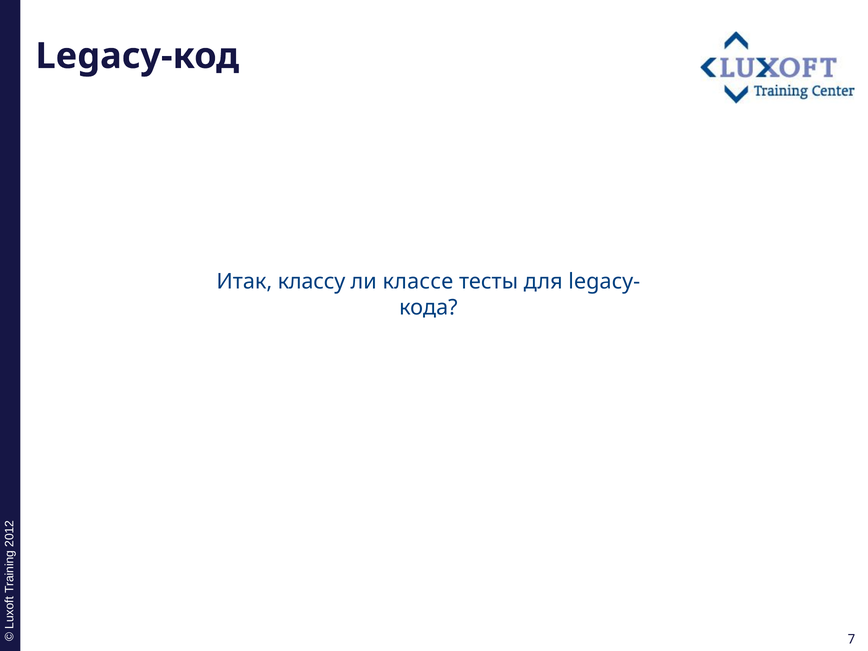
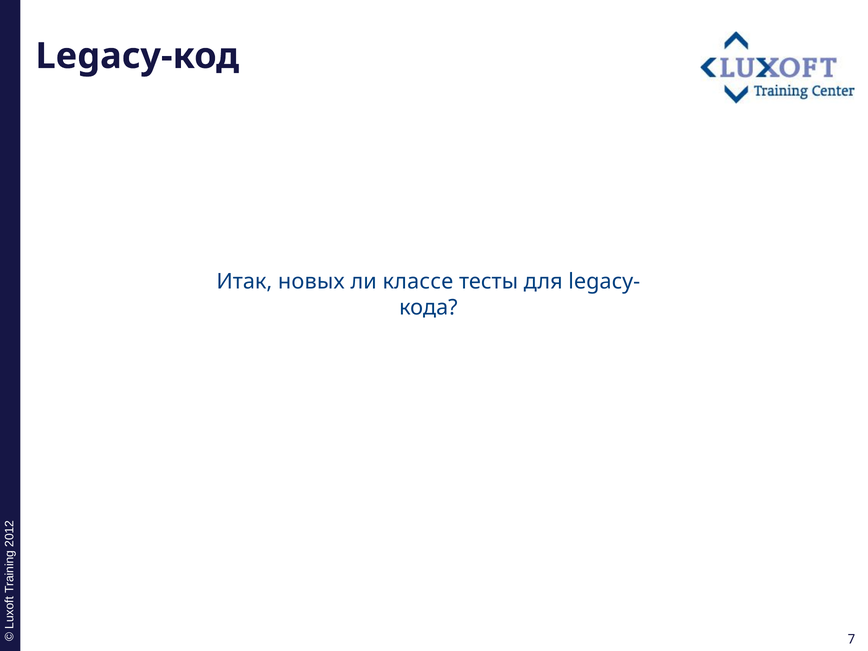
классу: классу -> новых
